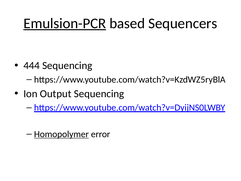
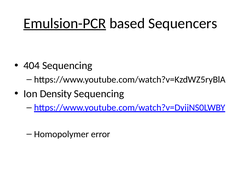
444: 444 -> 404
Output: Output -> Density
Homopolymer underline: present -> none
